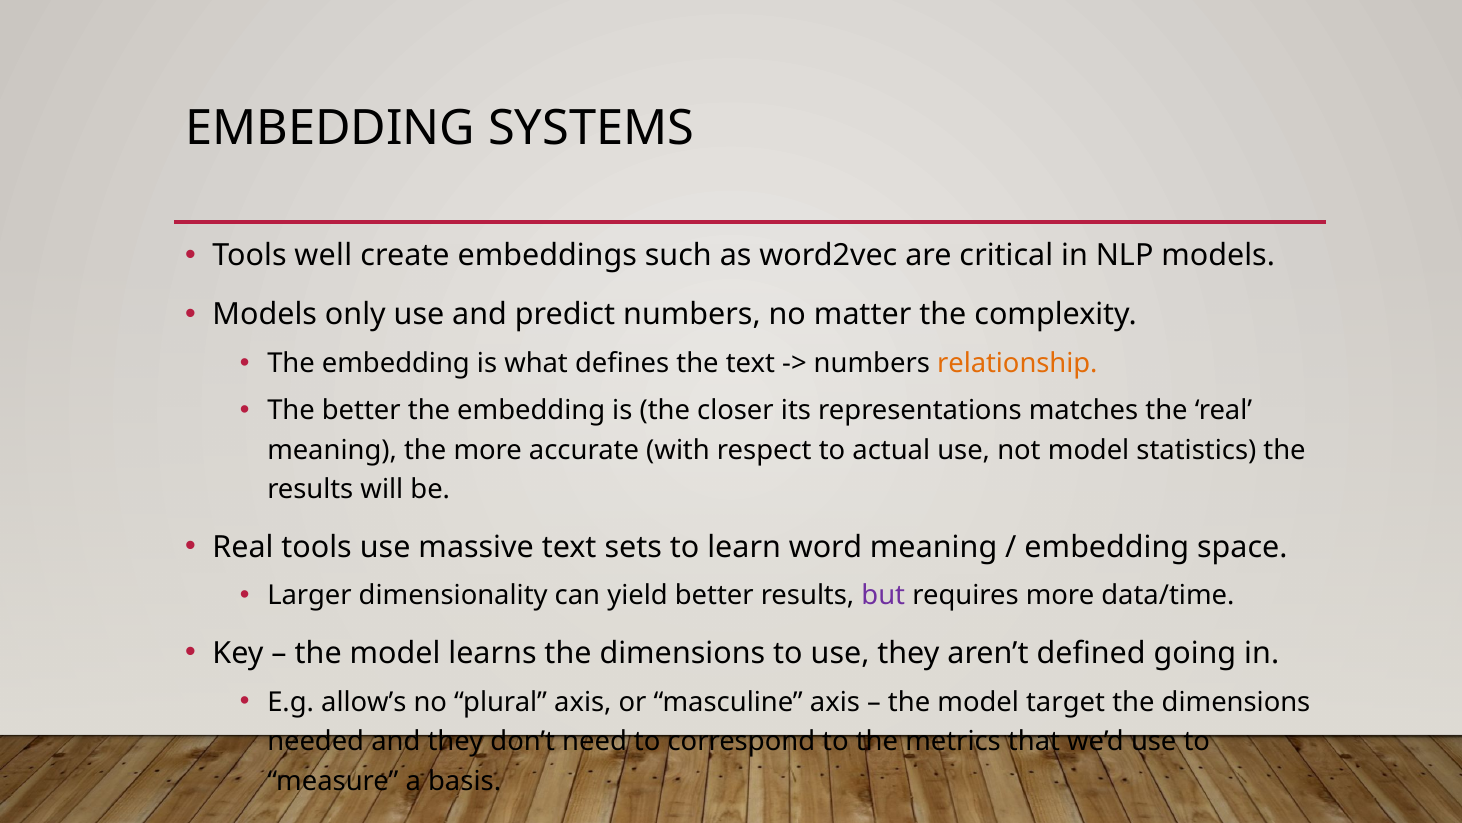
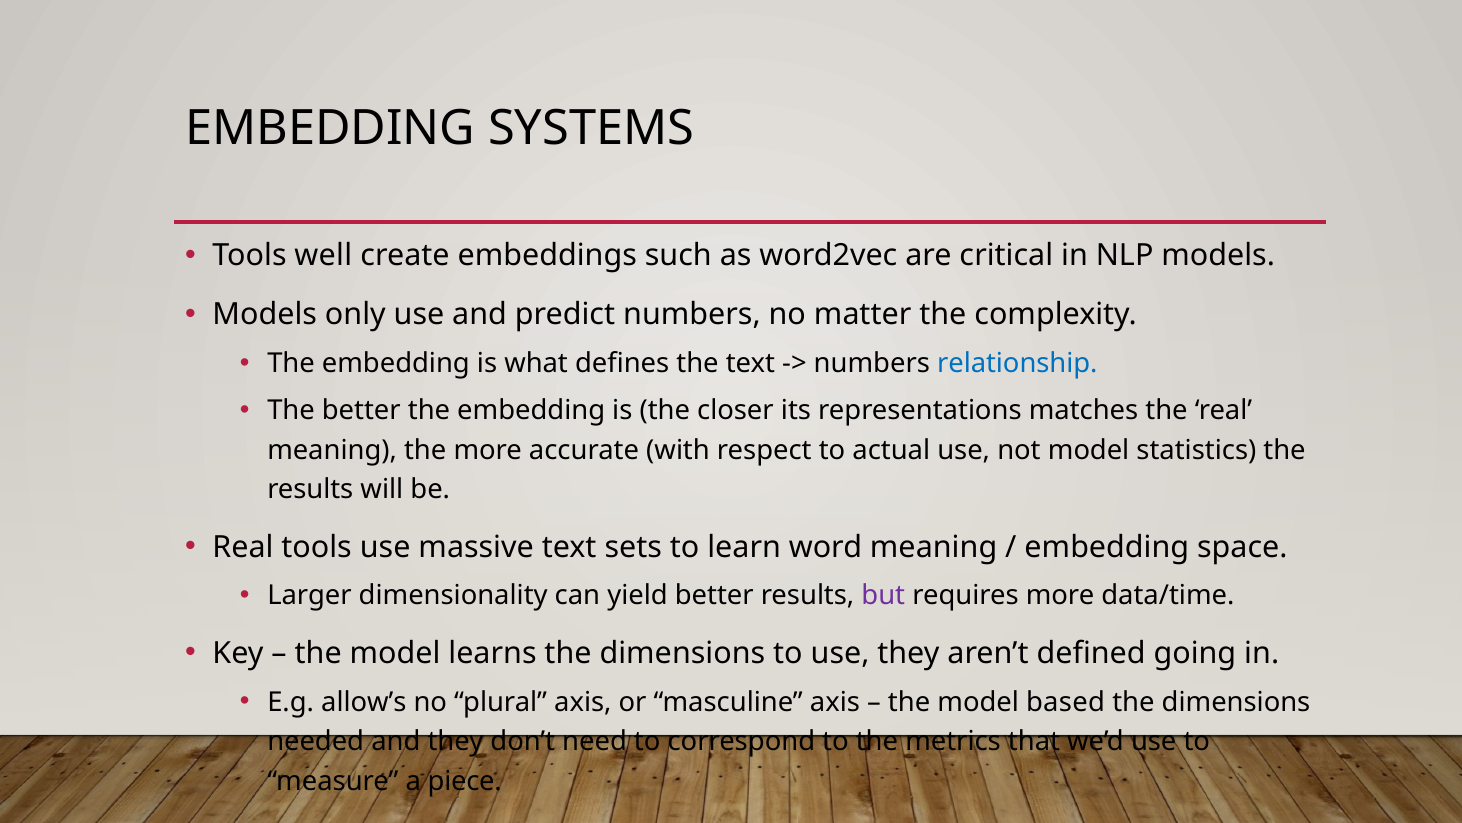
relationship colour: orange -> blue
target: target -> based
basis: basis -> piece
